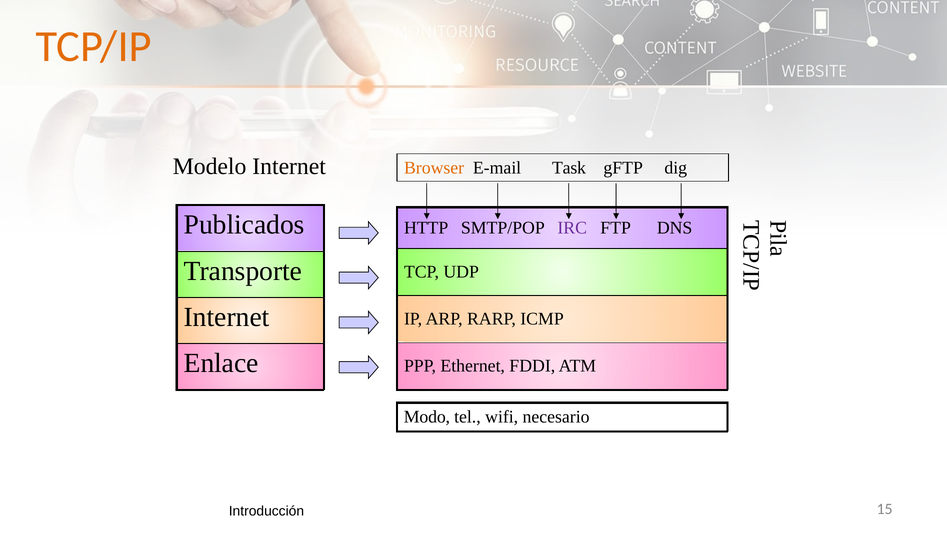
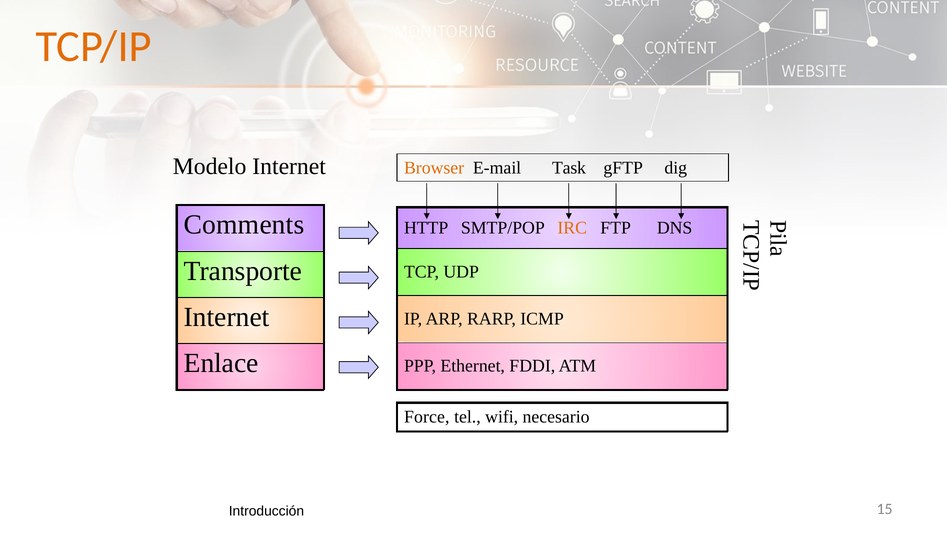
Publicados: Publicados -> Comments
IRC colour: purple -> orange
Modo: Modo -> Force
